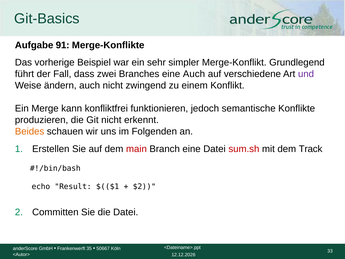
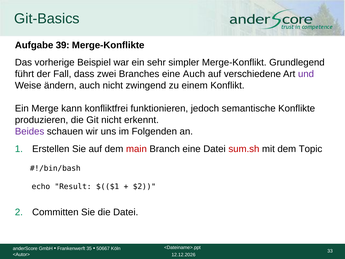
91: 91 -> 39
Beides colour: orange -> purple
Track: Track -> Topic
